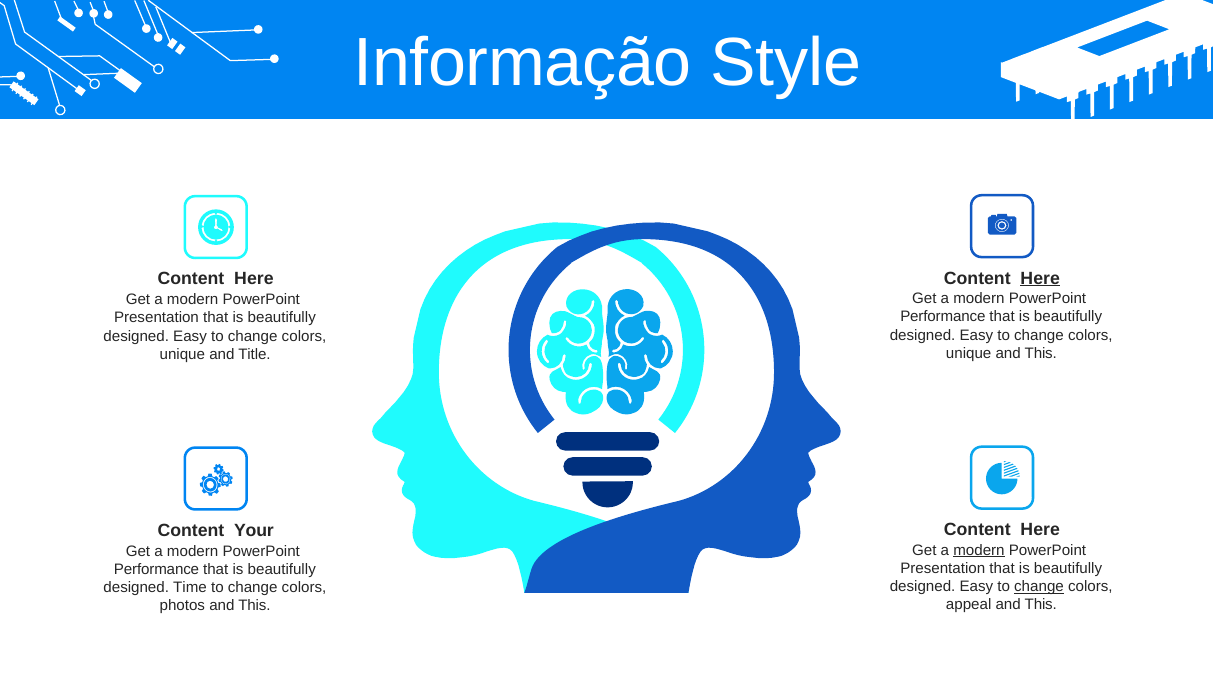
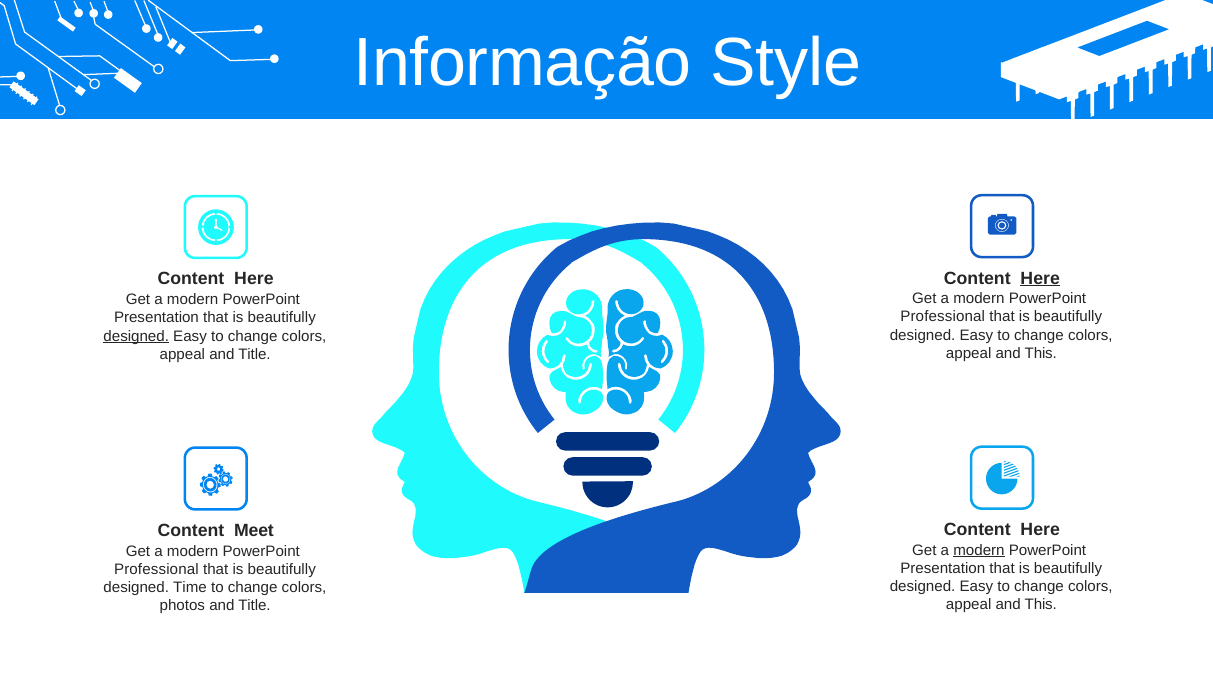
Performance at (943, 317): Performance -> Professional
designed at (136, 336) underline: none -> present
unique at (969, 353): unique -> appeal
unique at (182, 354): unique -> appeal
Your: Your -> Meet
Performance at (157, 570): Performance -> Professional
change at (1039, 587) underline: present -> none
photos and This: This -> Title
